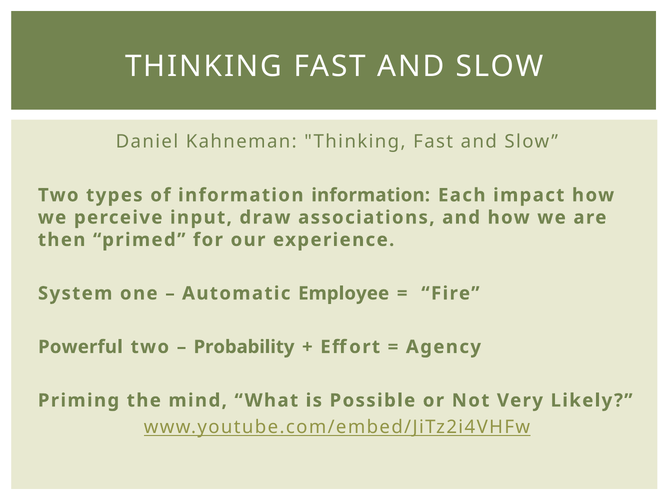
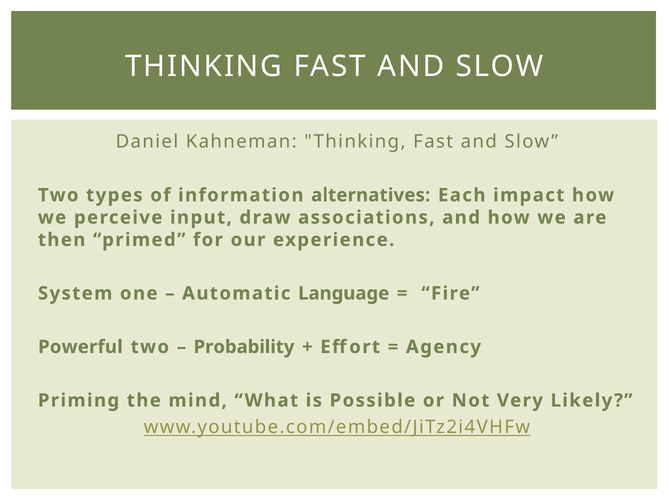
information information: information -> alternatives
Employee: Employee -> Language
